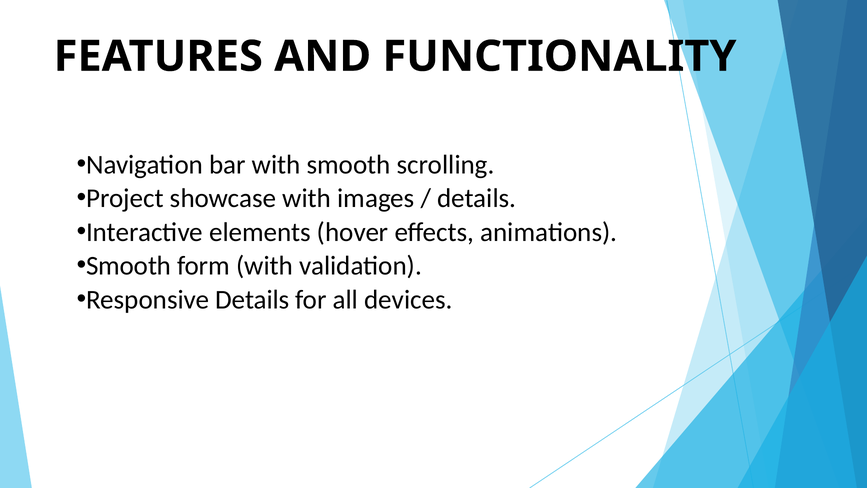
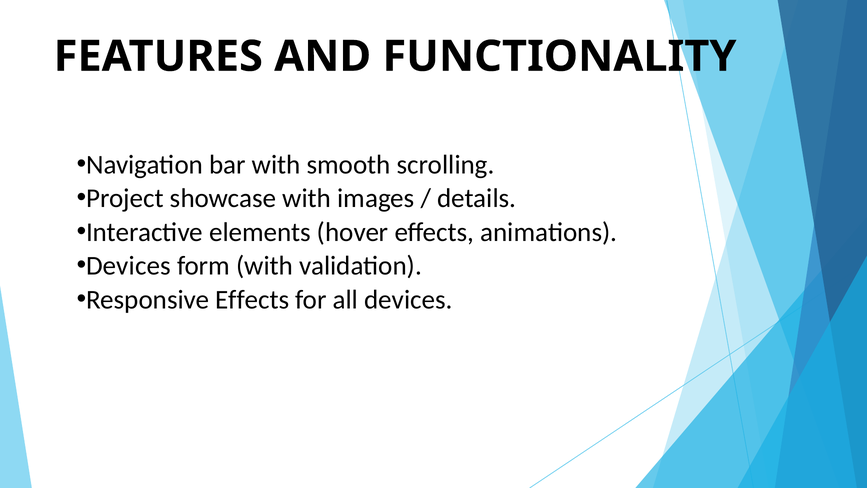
Smooth at (129, 266): Smooth -> Devices
Responsive Details: Details -> Effects
